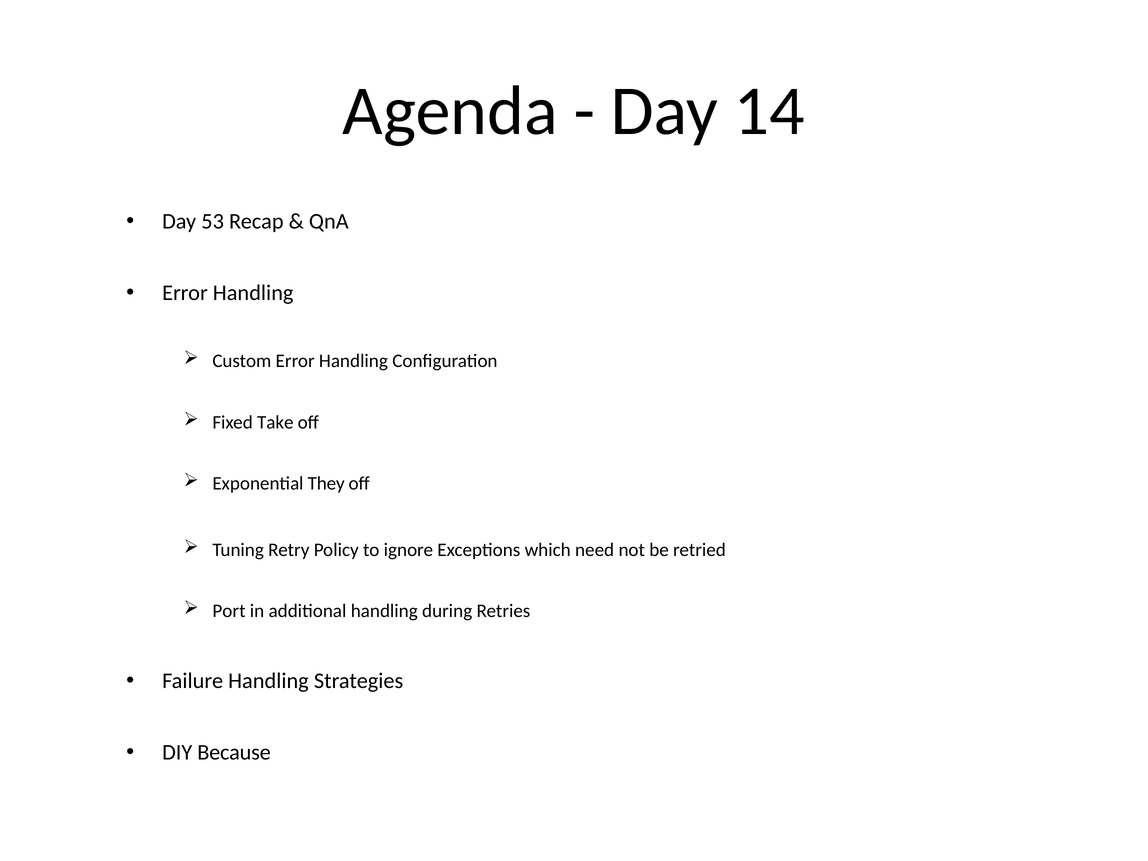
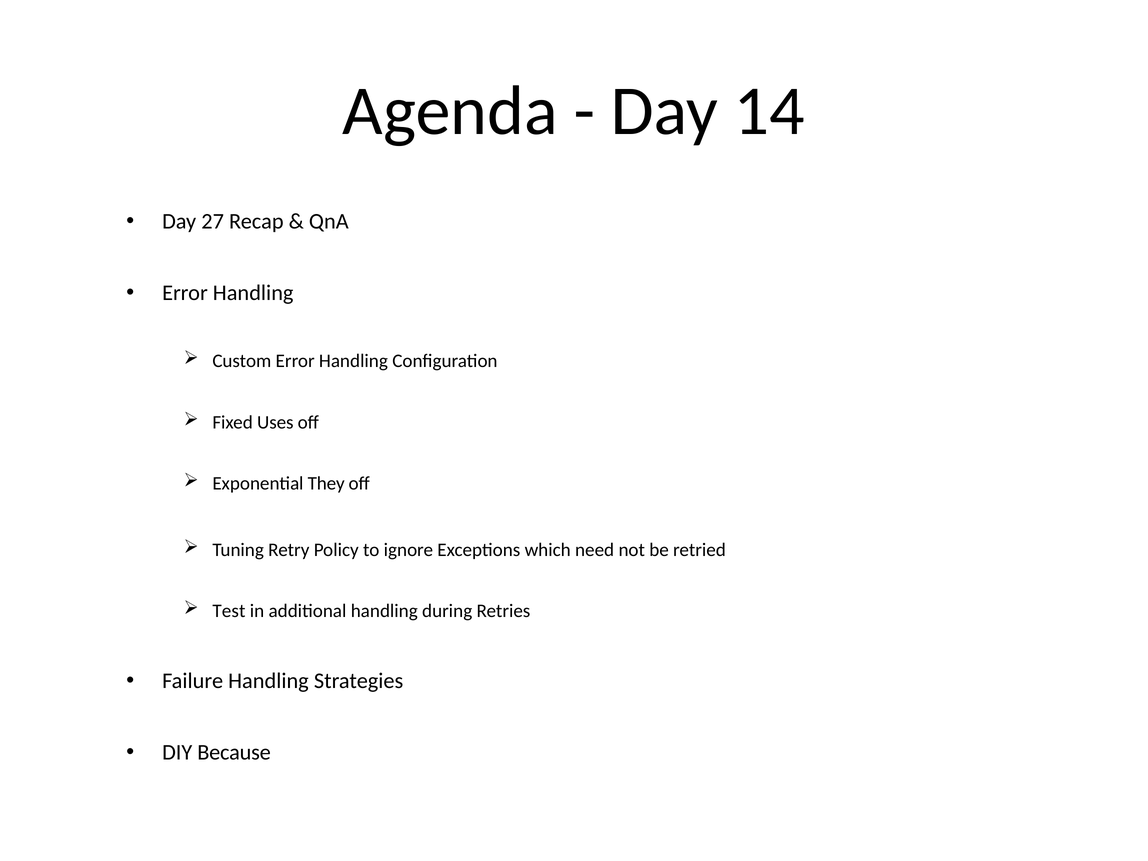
53: 53 -> 27
Take: Take -> Uses
Port: Port -> Test
